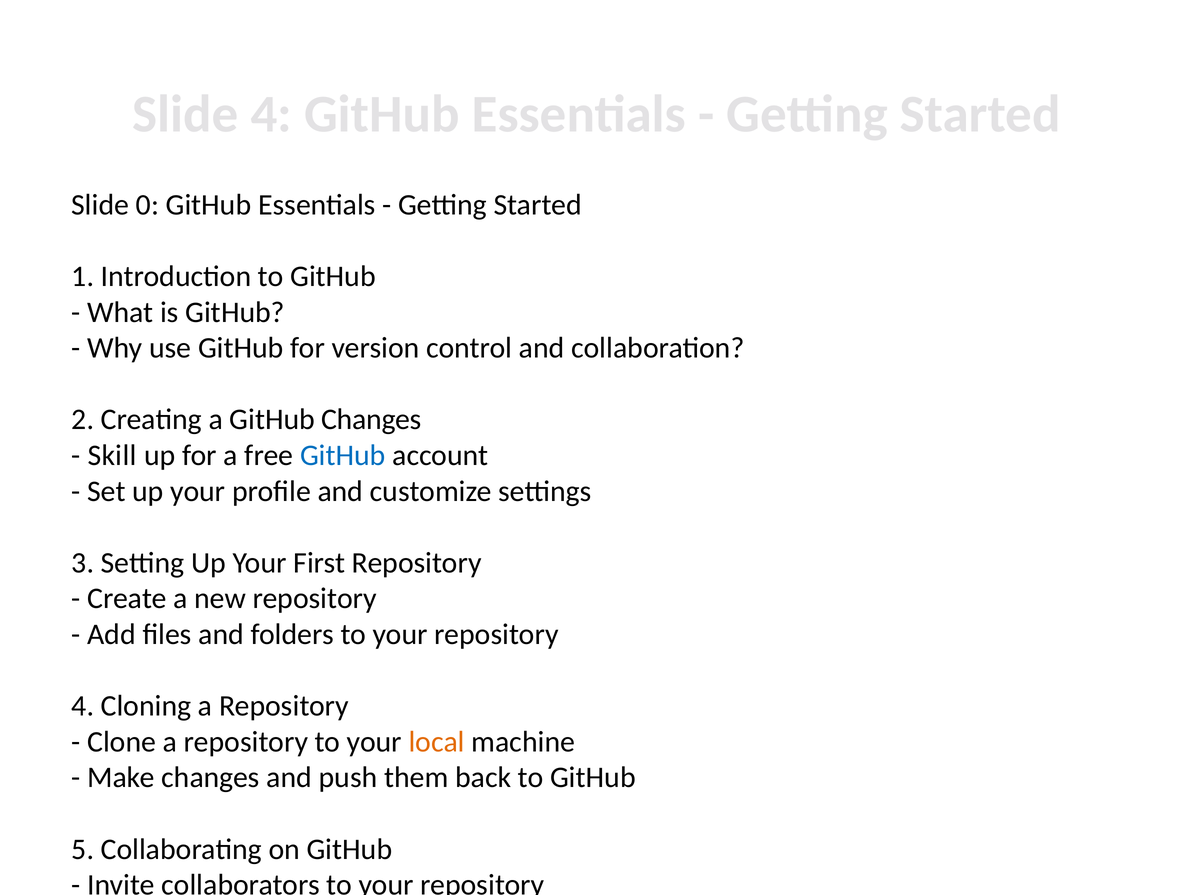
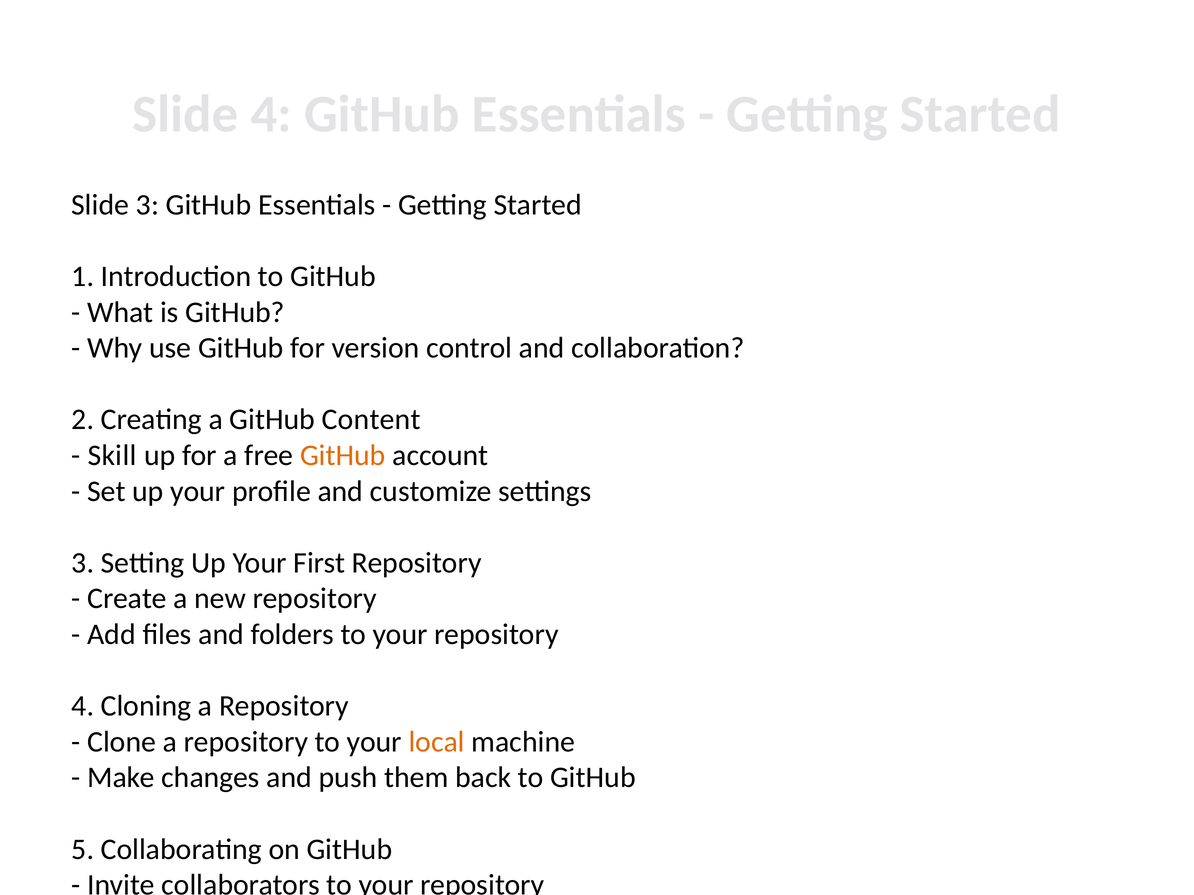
Slide 0: 0 -> 3
GitHub Changes: Changes -> Content
GitHub at (343, 456) colour: blue -> orange
